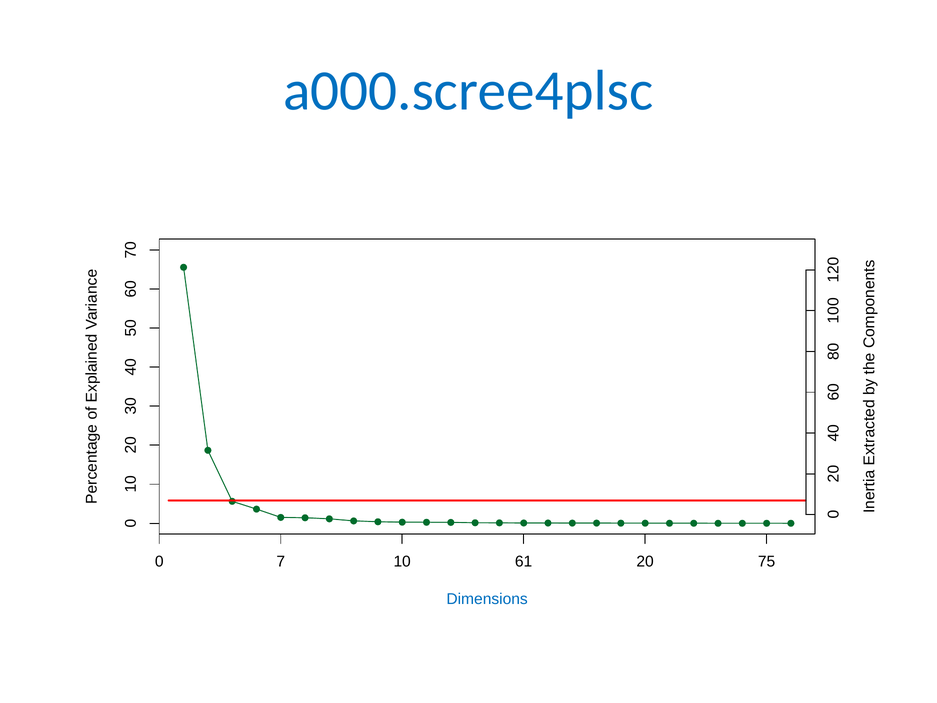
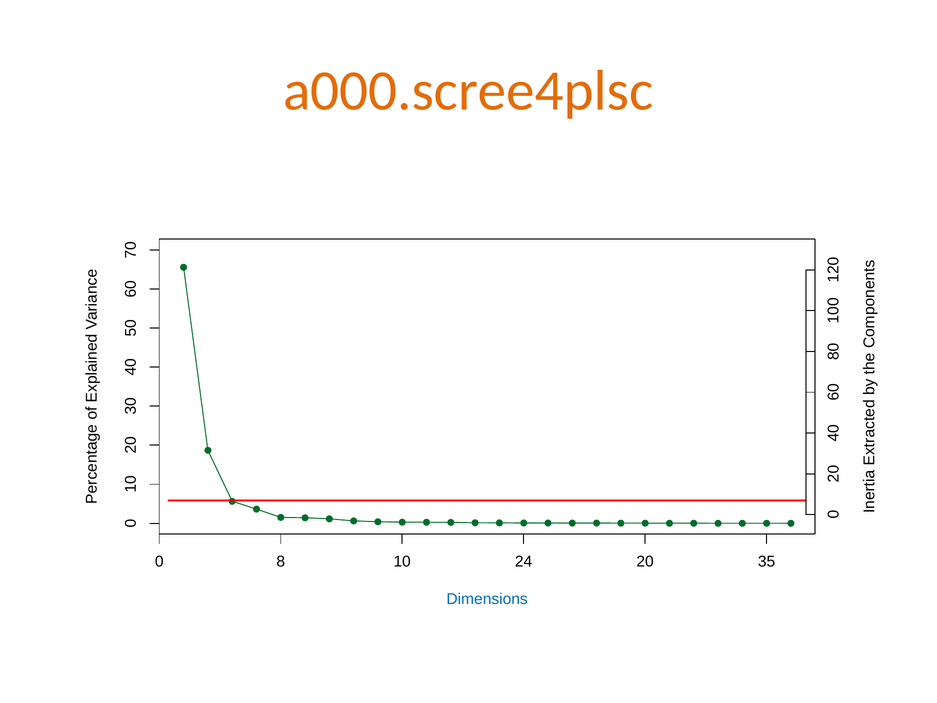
a000.scree4plsc colour: blue -> orange
7 at (281, 562): 7 -> 8
61: 61 -> 24
75: 75 -> 35
